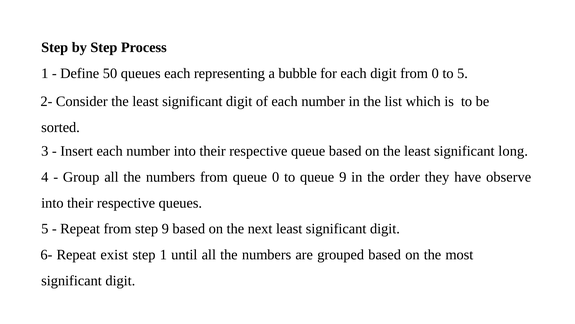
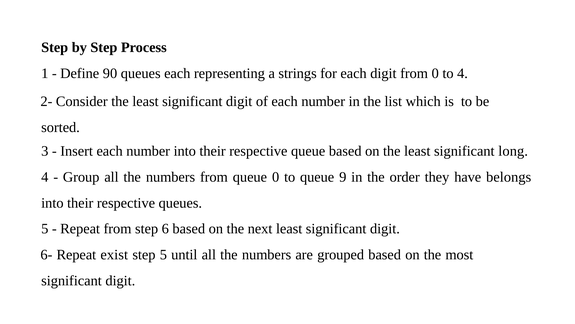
50: 50 -> 90
bubble: bubble -> strings
to 5: 5 -> 4
observe: observe -> belongs
step 9: 9 -> 6
1: 1 -> 5
